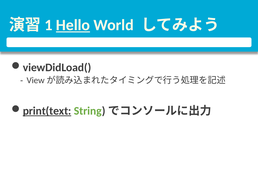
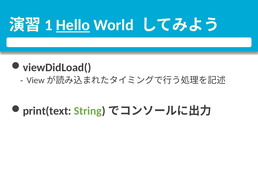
print(text underline: present -> none
